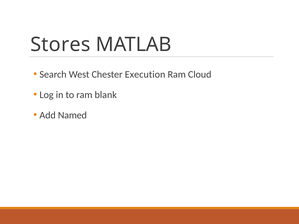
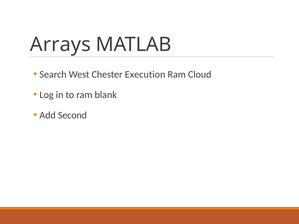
Stores: Stores -> Arrays
Named: Named -> Second
